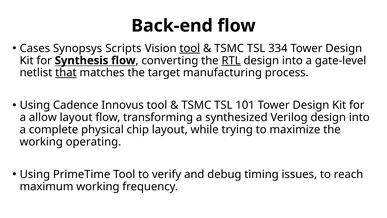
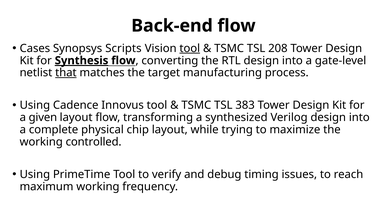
334: 334 -> 208
Synthesis underline: none -> present
RTL underline: present -> none
101: 101 -> 383
allow: allow -> given
operating: operating -> controlled
